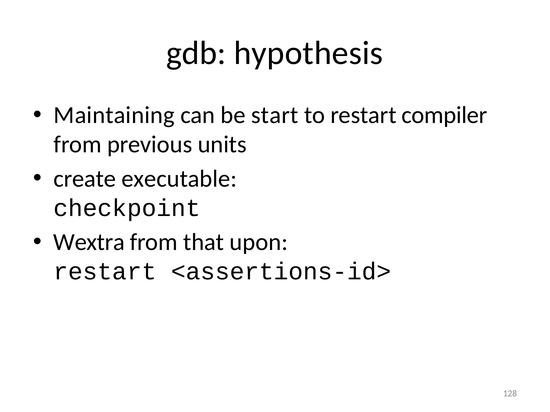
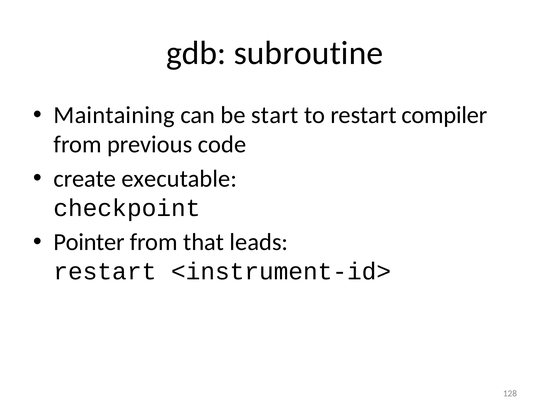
hypothesis: hypothesis -> subroutine
units: units -> code
Wextra: Wextra -> Pointer
upon: upon -> leads
<assertions-id>: <assertions-id> -> <instrument-id>
